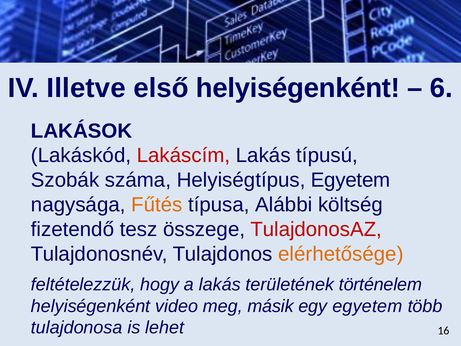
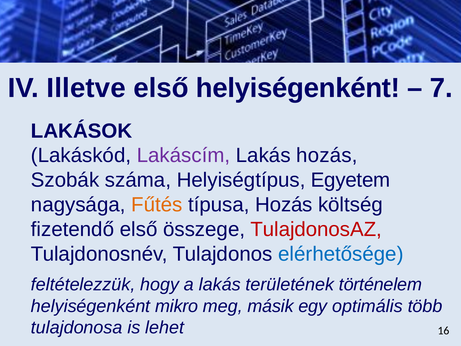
6: 6 -> 7
Lakáscím colour: red -> purple
Lakás típusú: típusú -> hozás
típusa Alábbi: Alábbi -> Hozás
fizetendő tesz: tesz -> első
elérhetősége colour: orange -> blue
video: video -> mikro
egy egyetem: egyetem -> optimális
